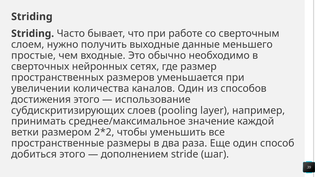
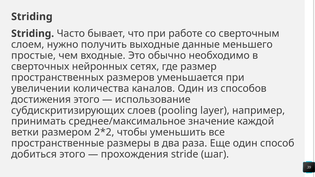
дополнением: дополнением -> прохождения
